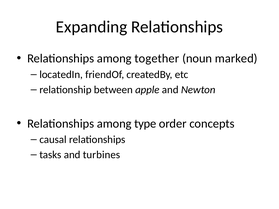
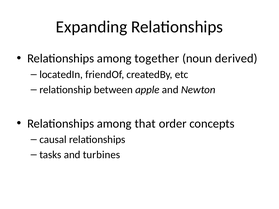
marked: marked -> derived
type: type -> that
